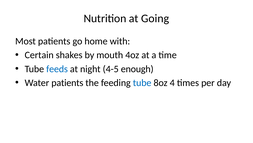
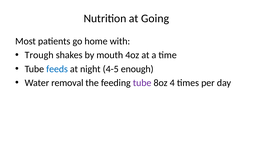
Certain: Certain -> Trough
Water patients: patients -> removal
tube at (142, 82) colour: blue -> purple
